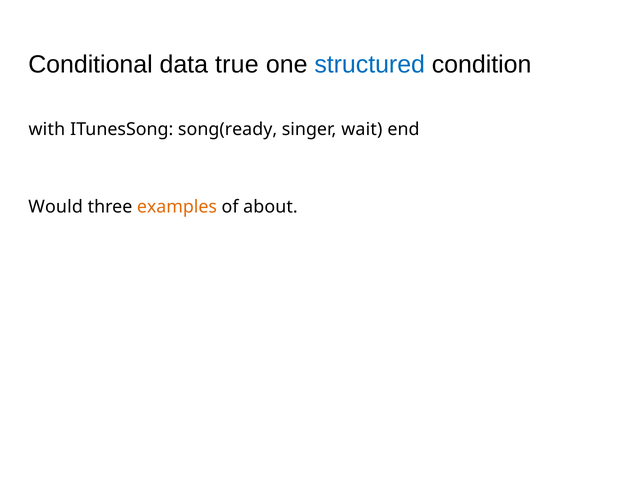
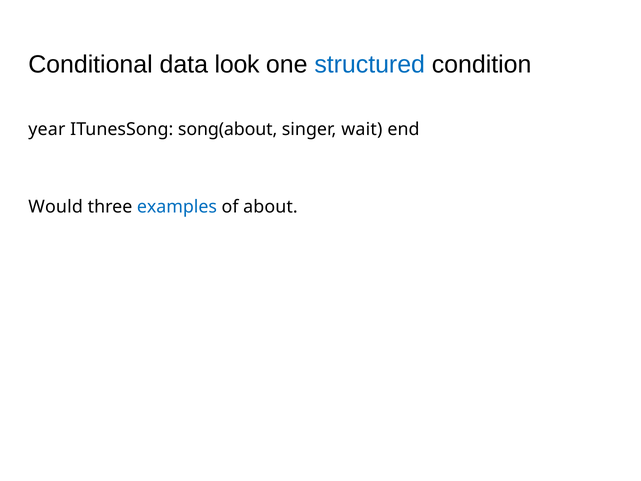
true: true -> look
with: with -> year
song(ready: song(ready -> song(about
examples colour: orange -> blue
